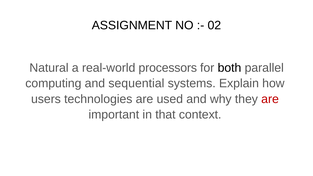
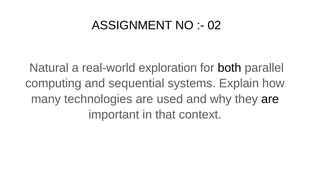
processors: processors -> exploration
users: users -> many
are at (270, 99) colour: red -> black
